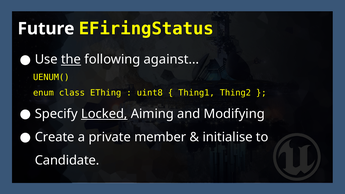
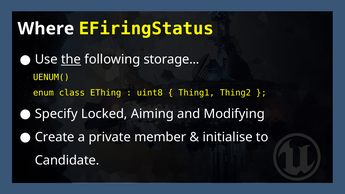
Future: Future -> Where
against: against -> storage
Locked underline: present -> none
